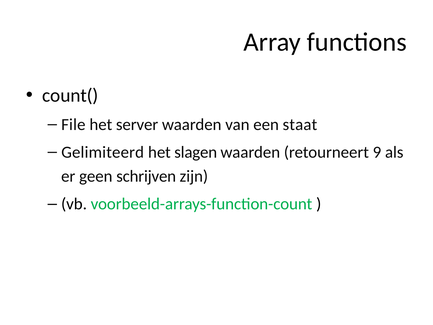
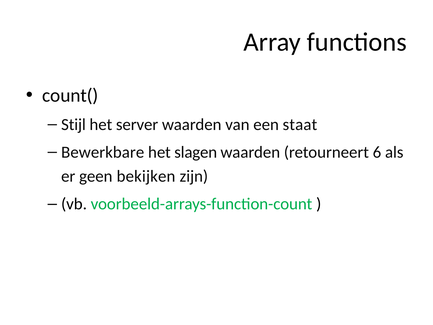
File: File -> Stijl
Gelimiteerd: Gelimiteerd -> Bewerkbare
9: 9 -> 6
schrijven: schrijven -> bekijken
